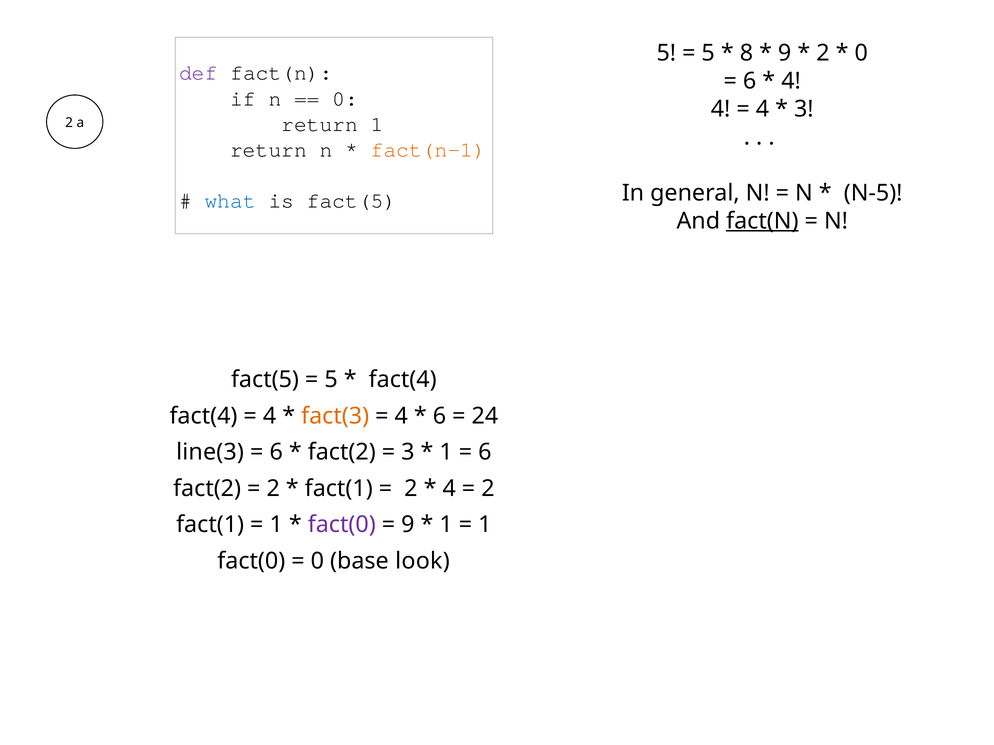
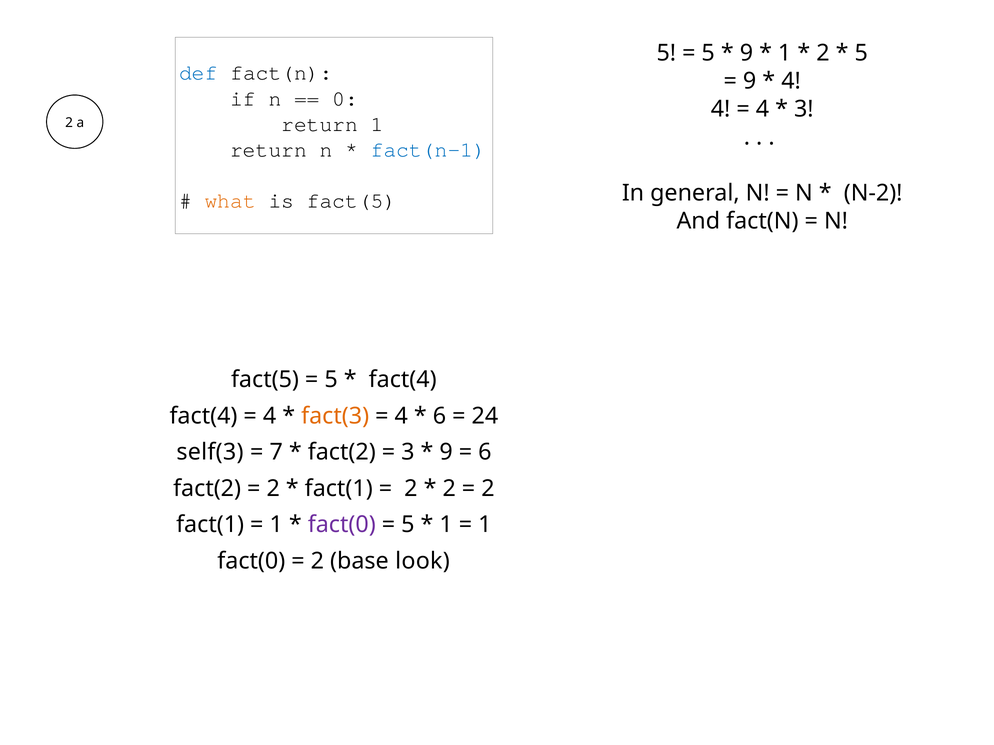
8 at (746, 53): 8 -> 9
9 at (785, 53): 9 -> 1
0 at (861, 53): 0 -> 5
def colour: purple -> blue
6 at (750, 81): 6 -> 9
fact(n-1 colour: orange -> blue
N-5: N-5 -> N-2
what colour: blue -> orange
fact(N at (762, 221) underline: present -> none
line(3: line(3 -> self(3
6 at (276, 452): 6 -> 7
1 at (446, 452): 1 -> 9
4 at (449, 489): 4 -> 2
9 at (408, 525): 9 -> 5
0 at (317, 561): 0 -> 2
